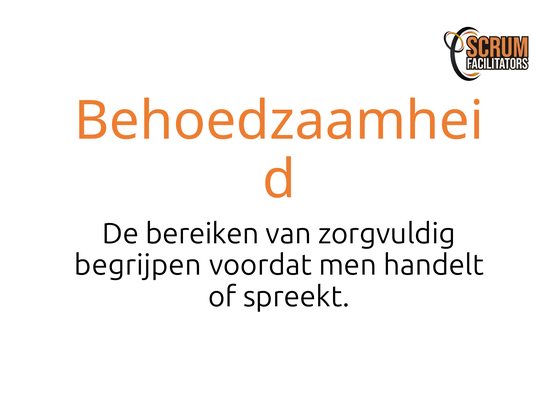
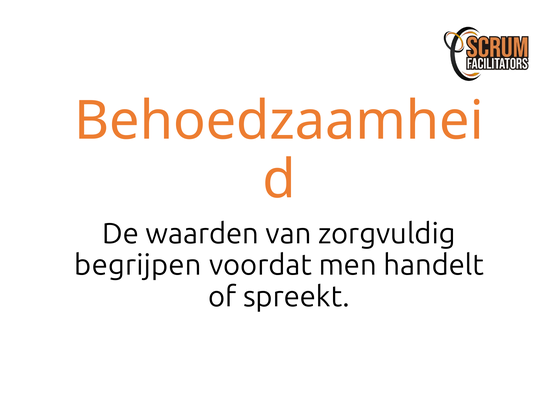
bereiken: bereiken -> waarden
